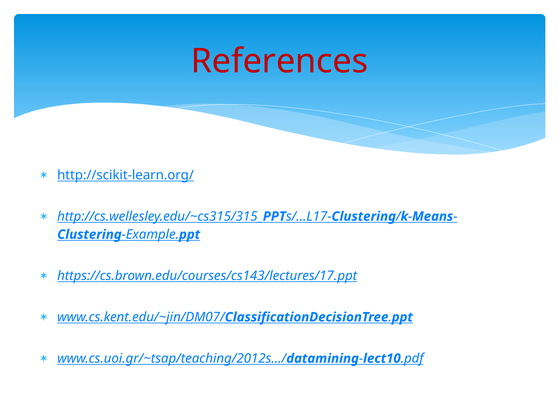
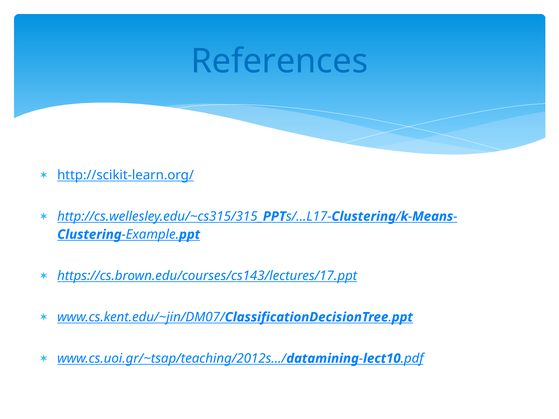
References colour: red -> blue
